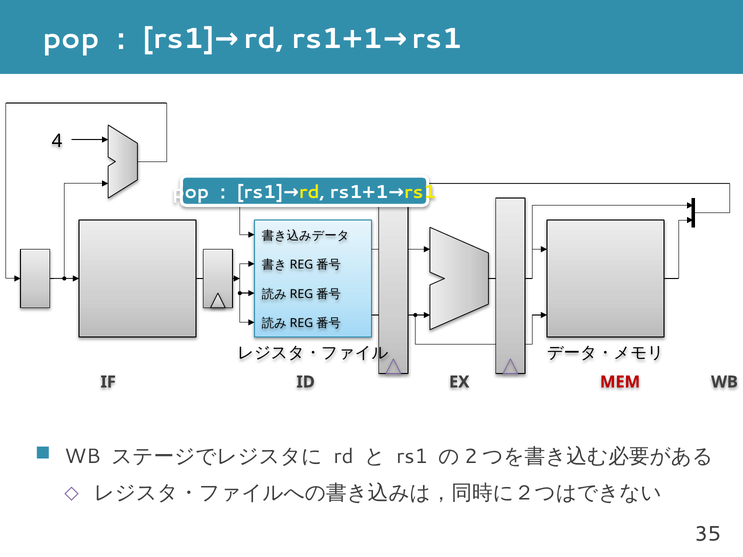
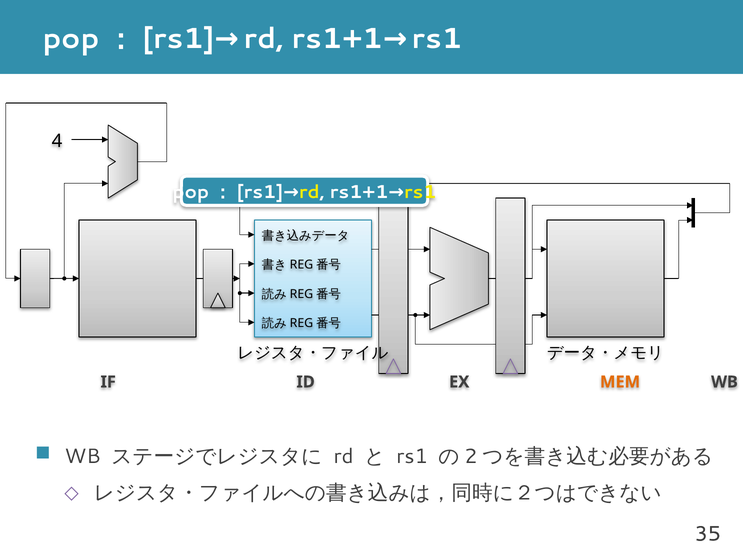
MEM colour: red -> orange
